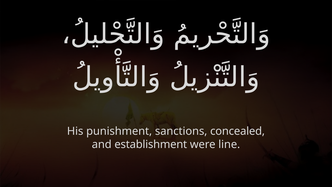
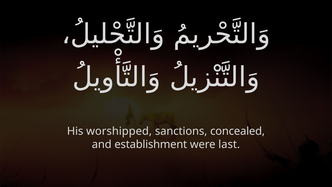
punishment: punishment -> worshipped
line: line -> last
